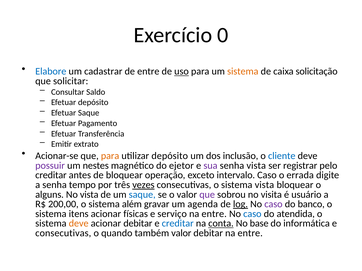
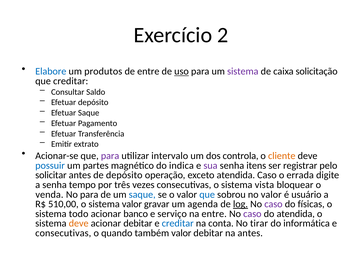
0: 0 -> 2
cadastrar: cadastrar -> produtos
sistema at (243, 72) colour: orange -> purple
que solicitar: solicitar -> creditar
para at (110, 156) colour: orange -> purple
utilizar depósito: depósito -> intervalo
inclusão: inclusão -> controla
cliente colour: blue -> orange
possuir colour: purple -> blue
nestes: nestes -> partes
ejetor: ejetor -> indica
senha vista: vista -> itens
creditar at (51, 175): creditar -> solicitar
de bloquear: bloquear -> depósito
exceto intervalo: intervalo -> atendida
vezes underline: present -> none
alguns: alguns -> venda
No vista: vista -> para
que at (207, 195) colour: purple -> blue
no visita: visita -> valor
200,00: 200,00 -> 510,00
sistema além: além -> valor
banco: banco -> físicas
itens: itens -> todo
físicas: físicas -> banco
caso at (252, 214) colour: blue -> purple
conta underline: present -> none
base: base -> tirar
debitar na entre: entre -> antes
